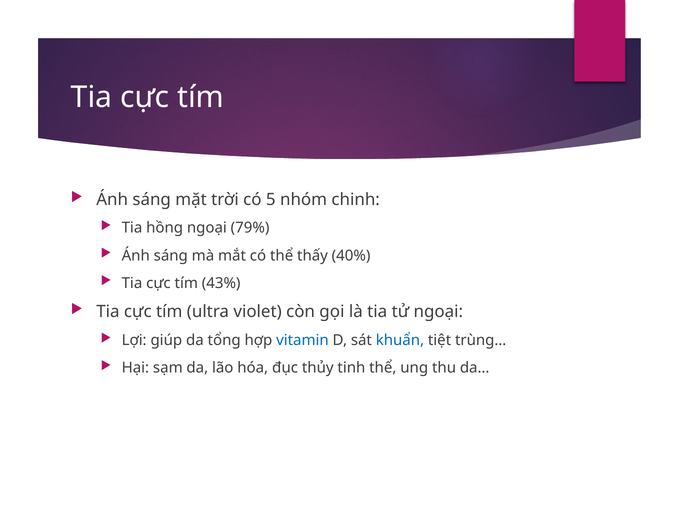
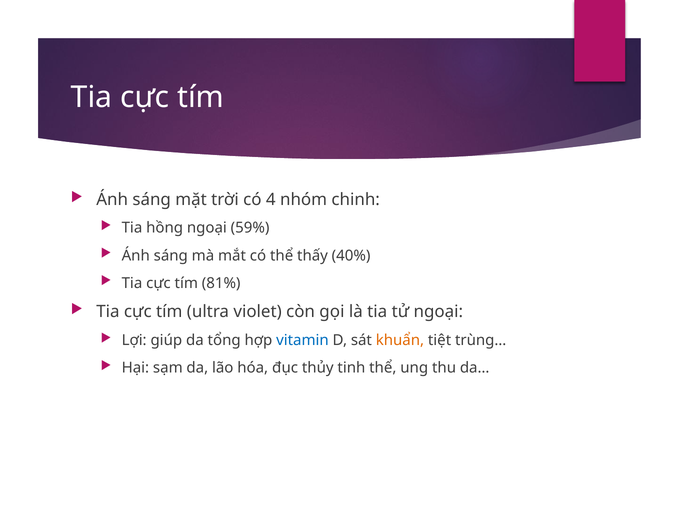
5: 5 -> 4
79%: 79% -> 59%
43%: 43% -> 81%
khuẩn colour: blue -> orange
